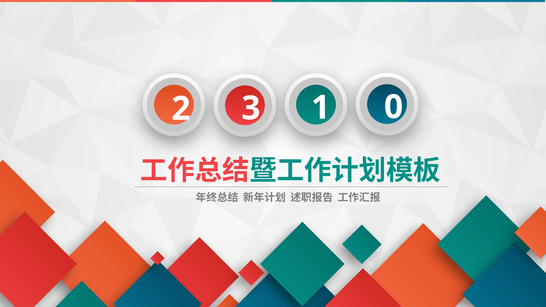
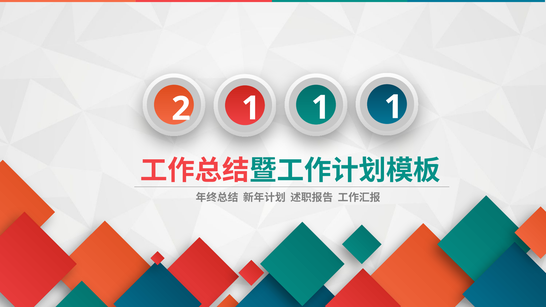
2 3: 3 -> 1
0 at (394, 107): 0 -> 1
